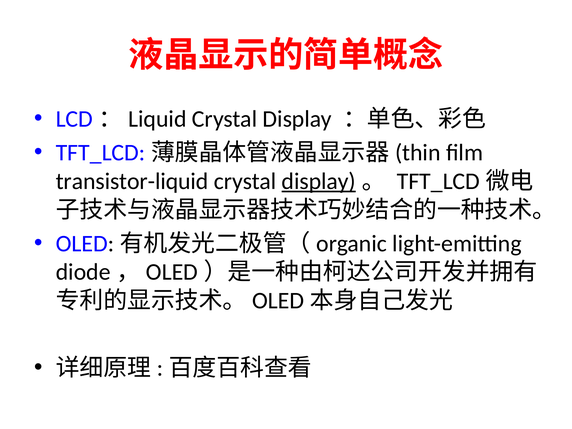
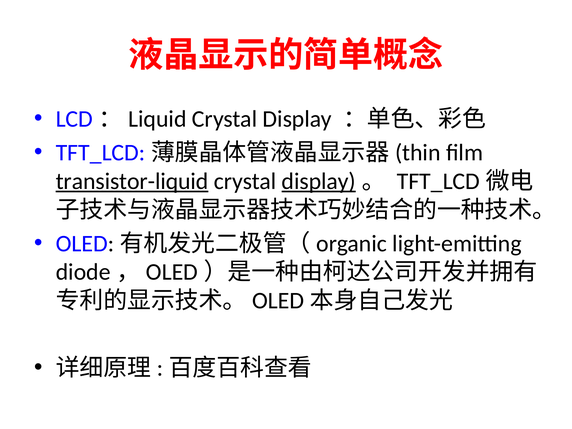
transistor-liquid underline: none -> present
